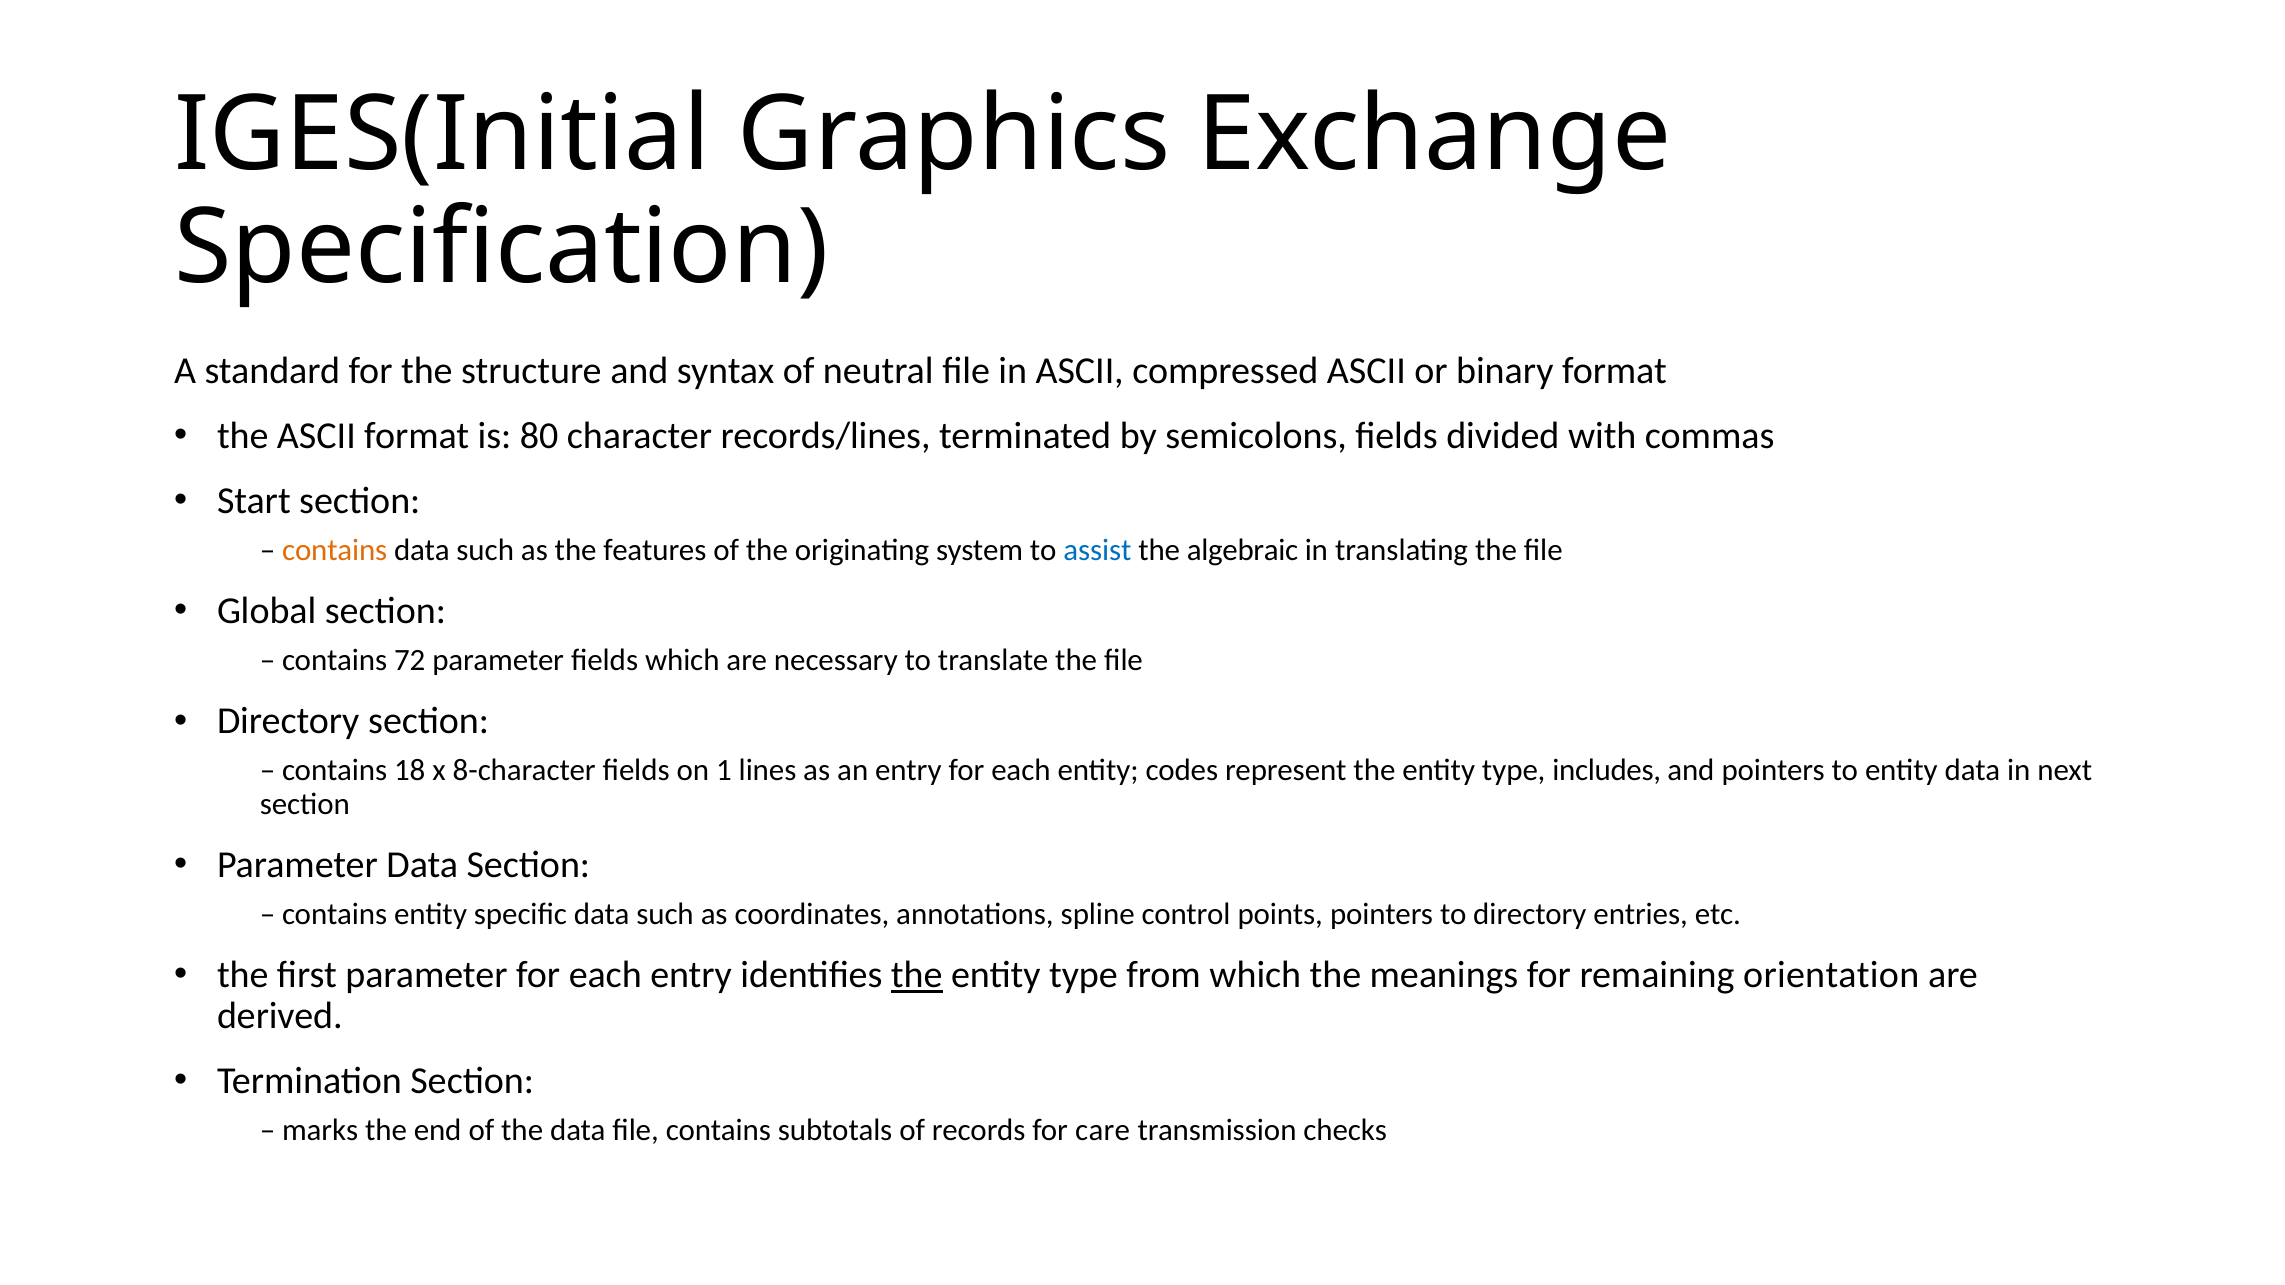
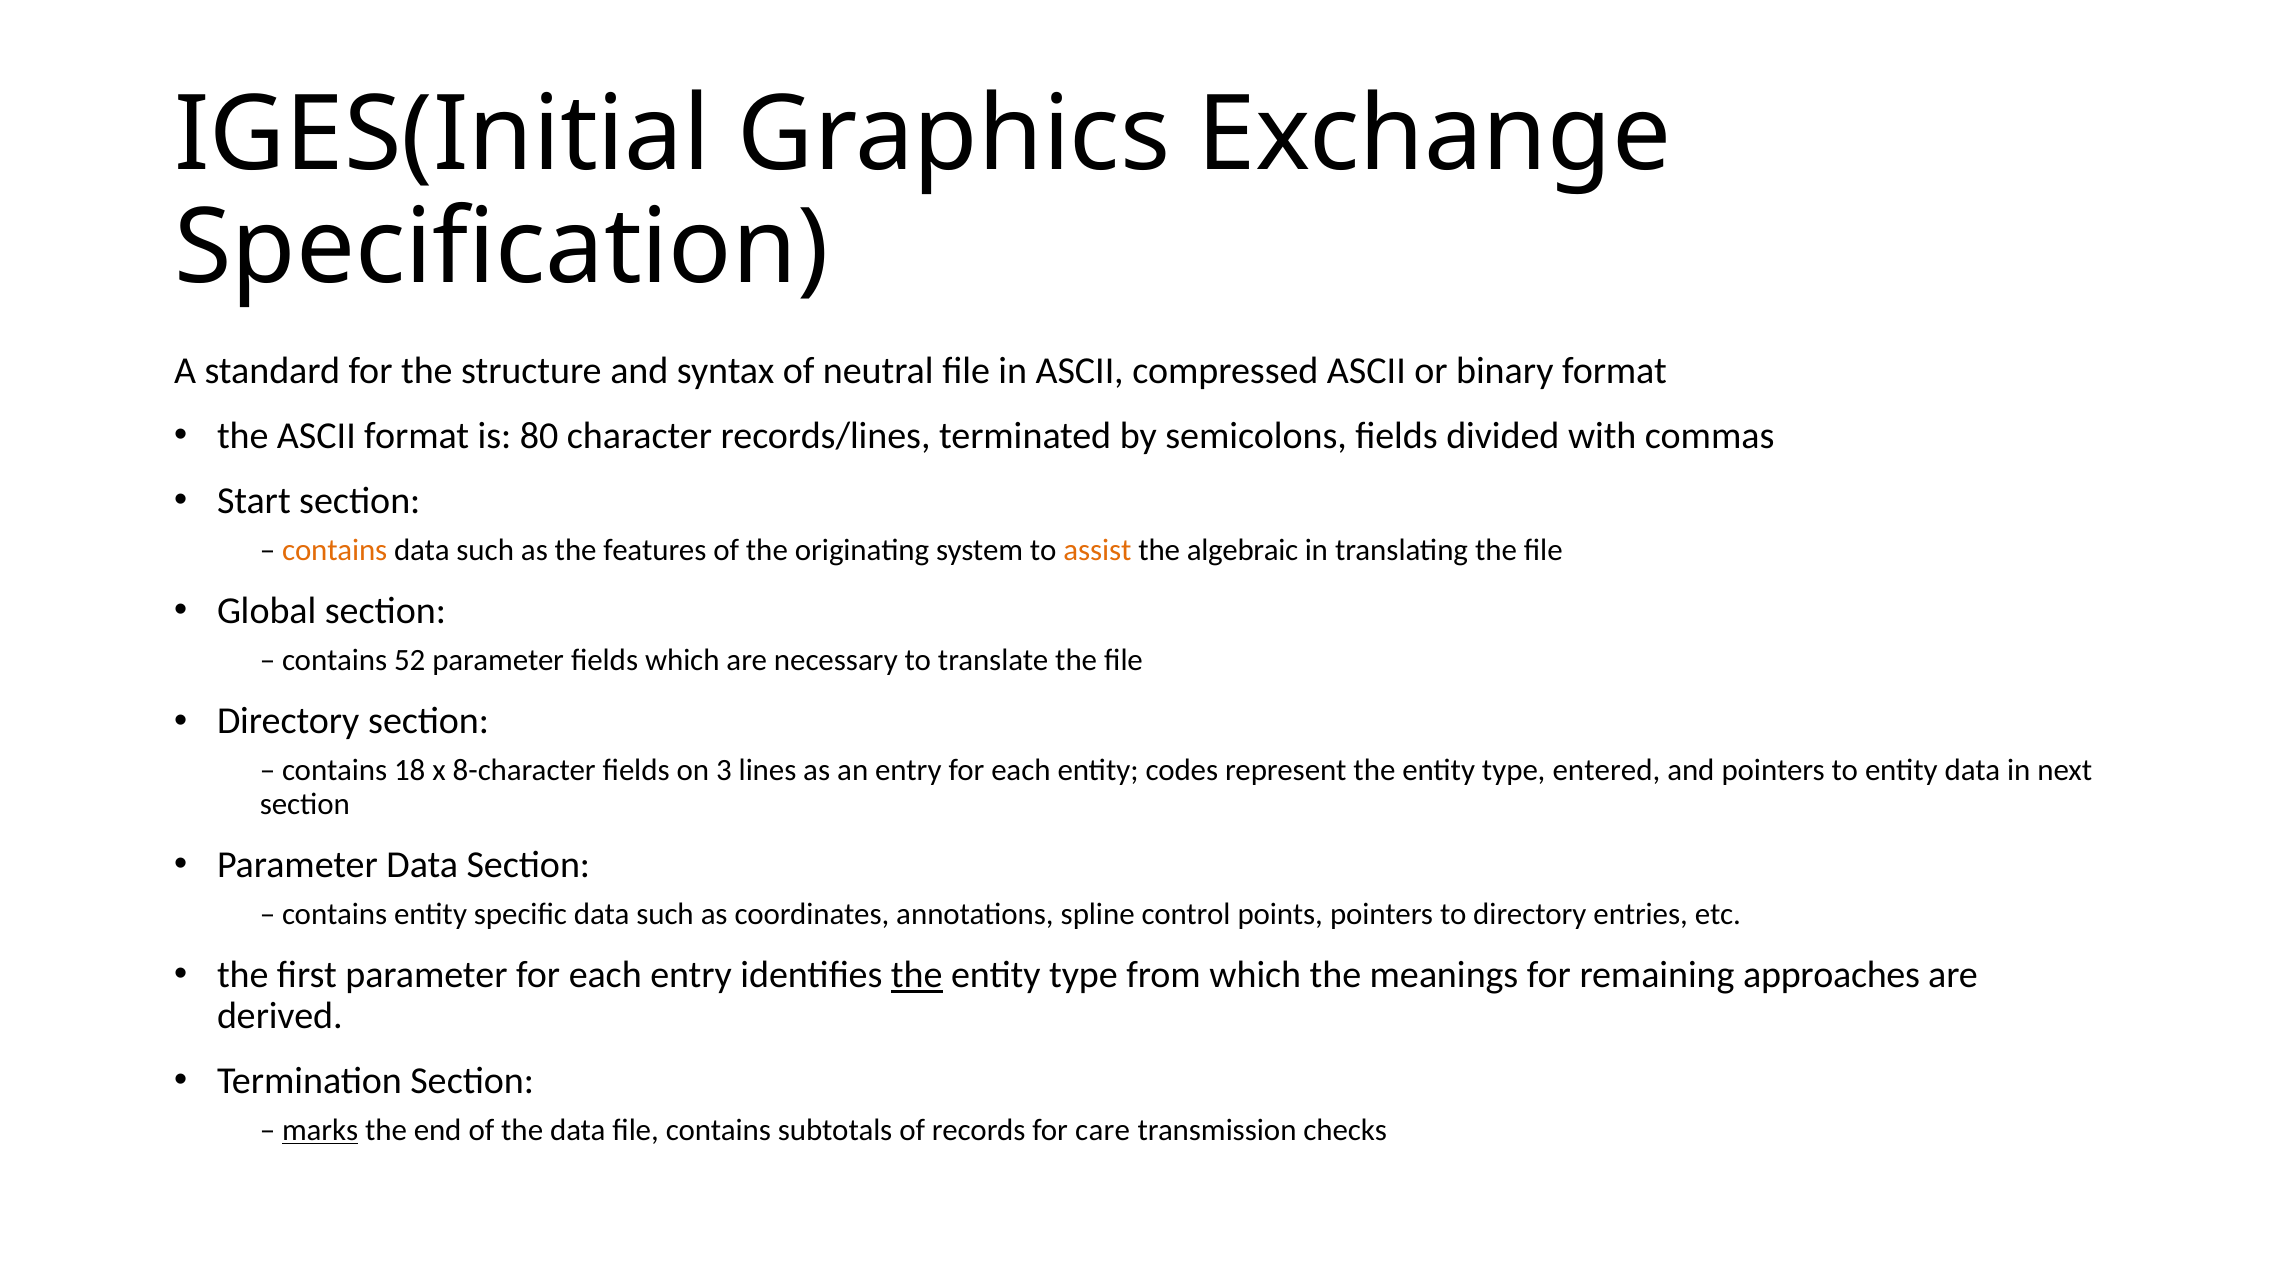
assist colour: blue -> orange
72: 72 -> 52
1: 1 -> 3
includes: includes -> entered
orientation: orientation -> approaches
marks underline: none -> present
